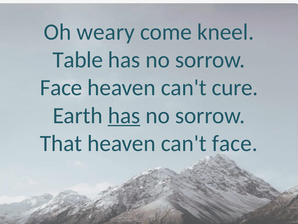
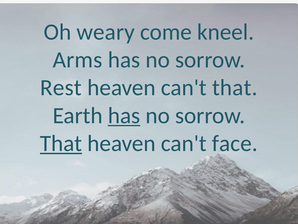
Table: Table -> Arms
Face at (61, 88): Face -> Rest
can't cure: cure -> that
That at (61, 143) underline: none -> present
